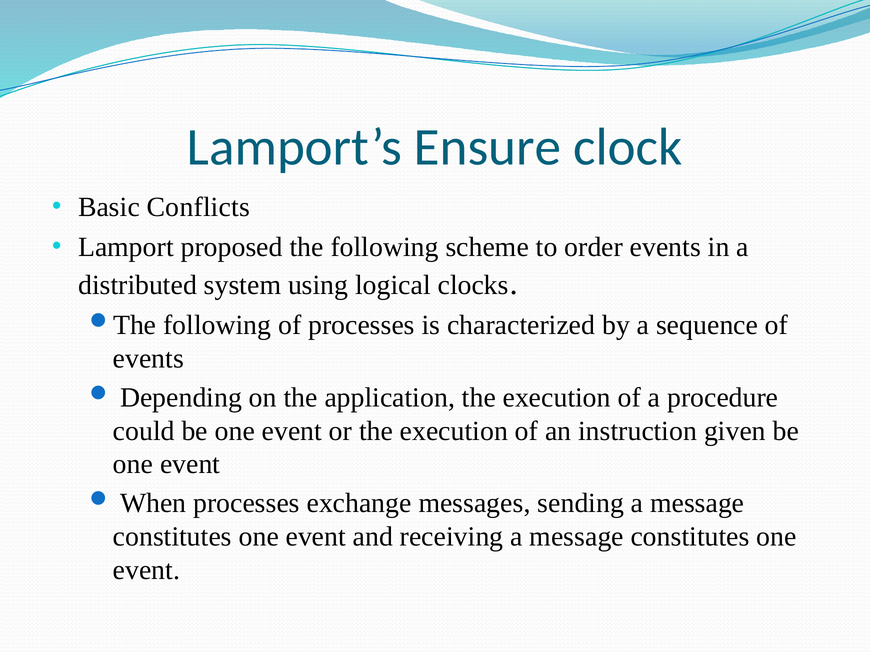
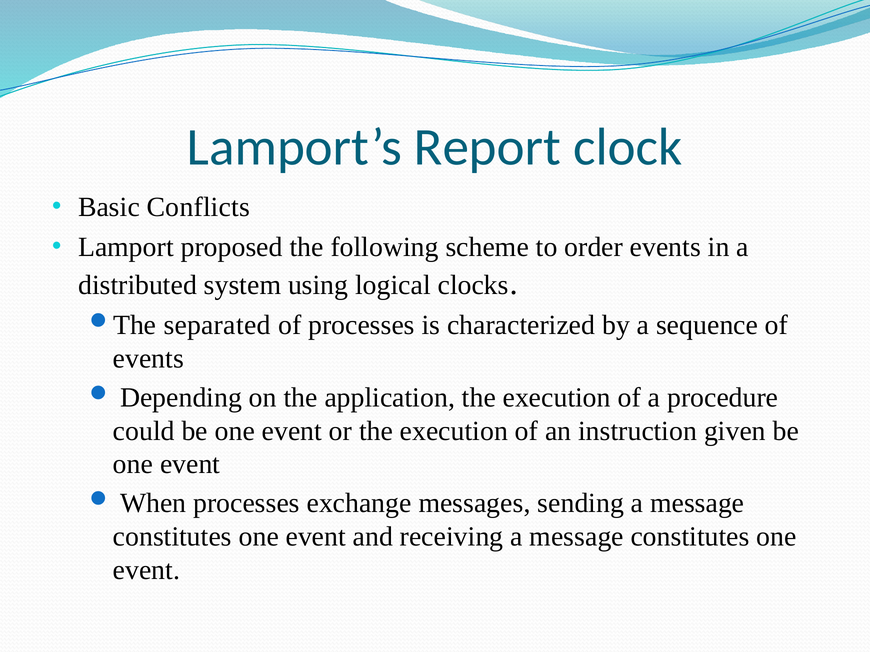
Ensure: Ensure -> Report
following at (217, 325): following -> separated
